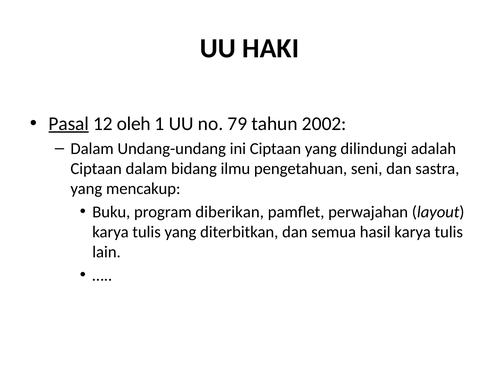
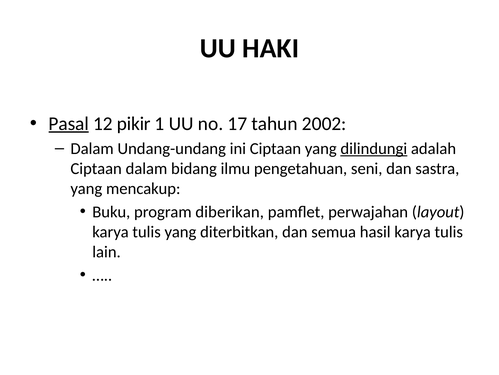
oleh: oleh -> pikir
79: 79 -> 17
dilindungi underline: none -> present
